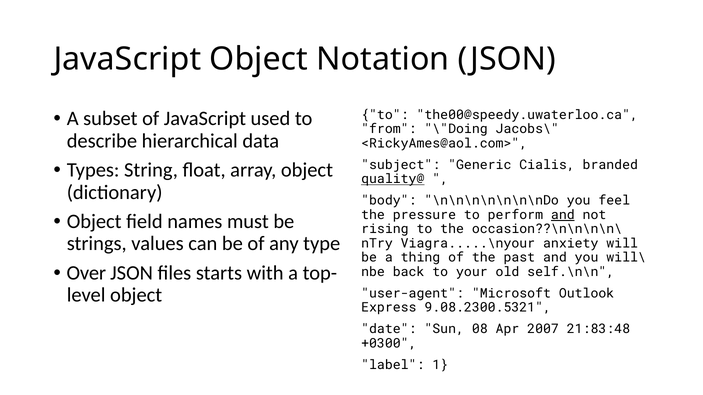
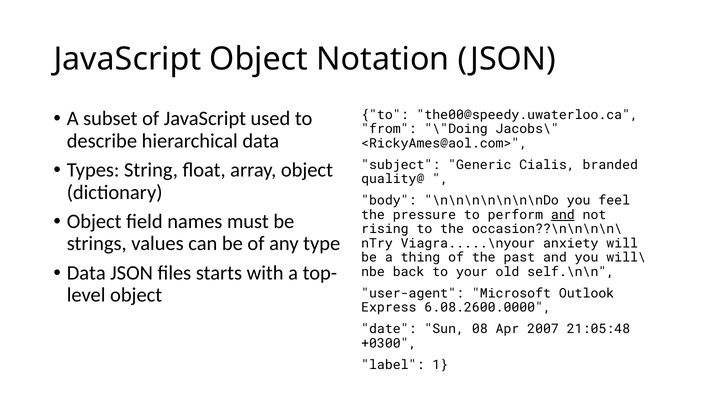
quality@ underline: present -> none
Over at (86, 273): Over -> Data
9.08.2300.5321: 9.08.2300.5321 -> 6.08.2600.0000
21:83:48: 21:83:48 -> 21:05:48
